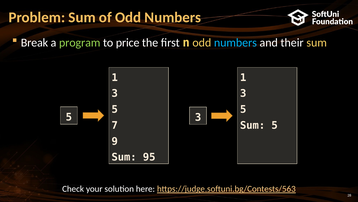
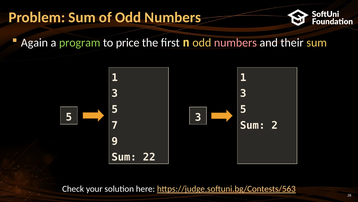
Break: Break -> Again
numbers at (235, 43) colour: light blue -> pink
5 at (275, 125): 5 -> 2
95: 95 -> 22
